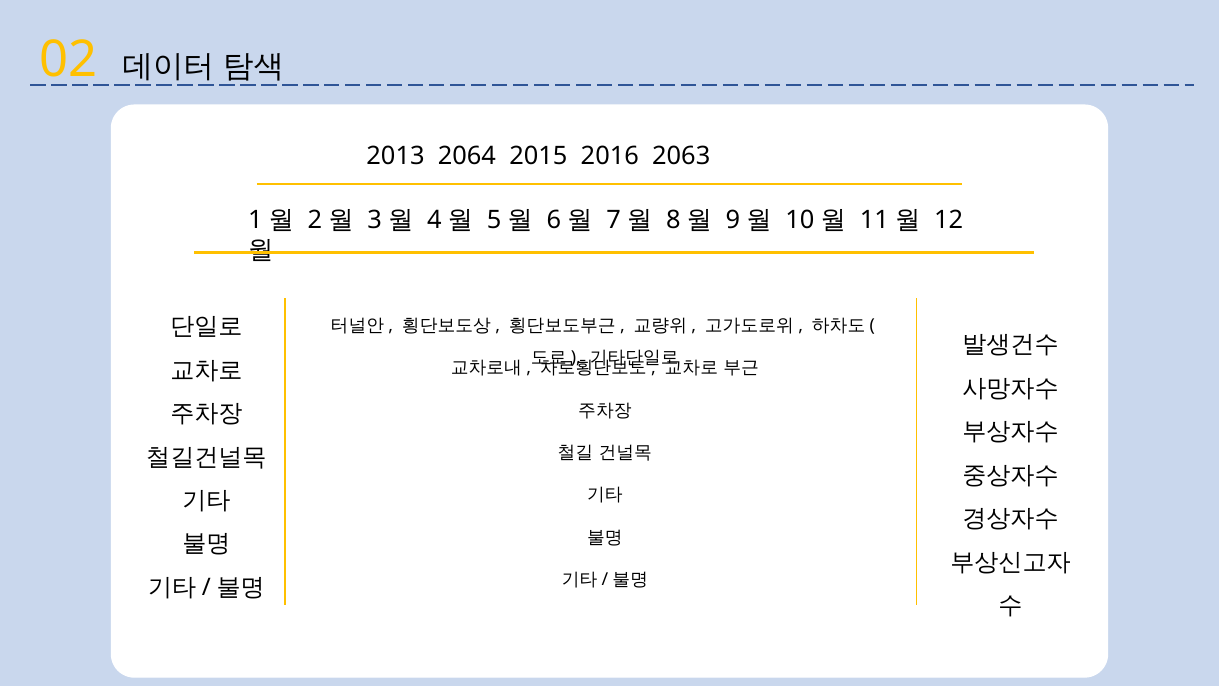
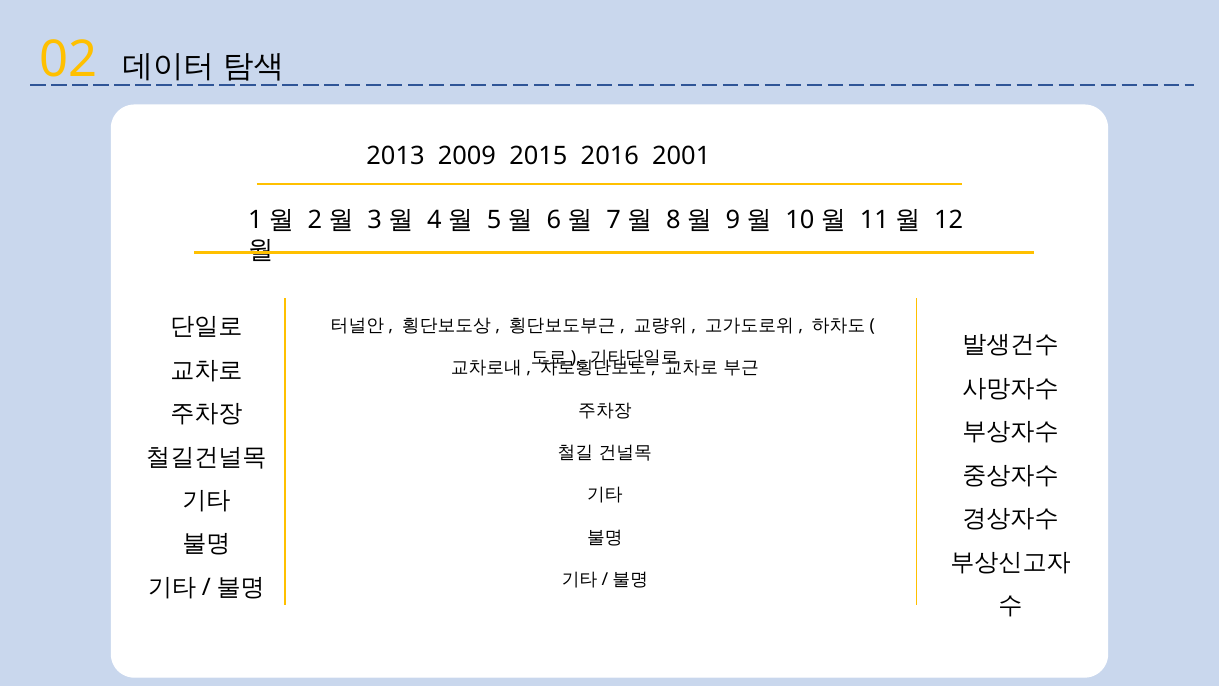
2064: 2064 -> 2009
2063: 2063 -> 2001
